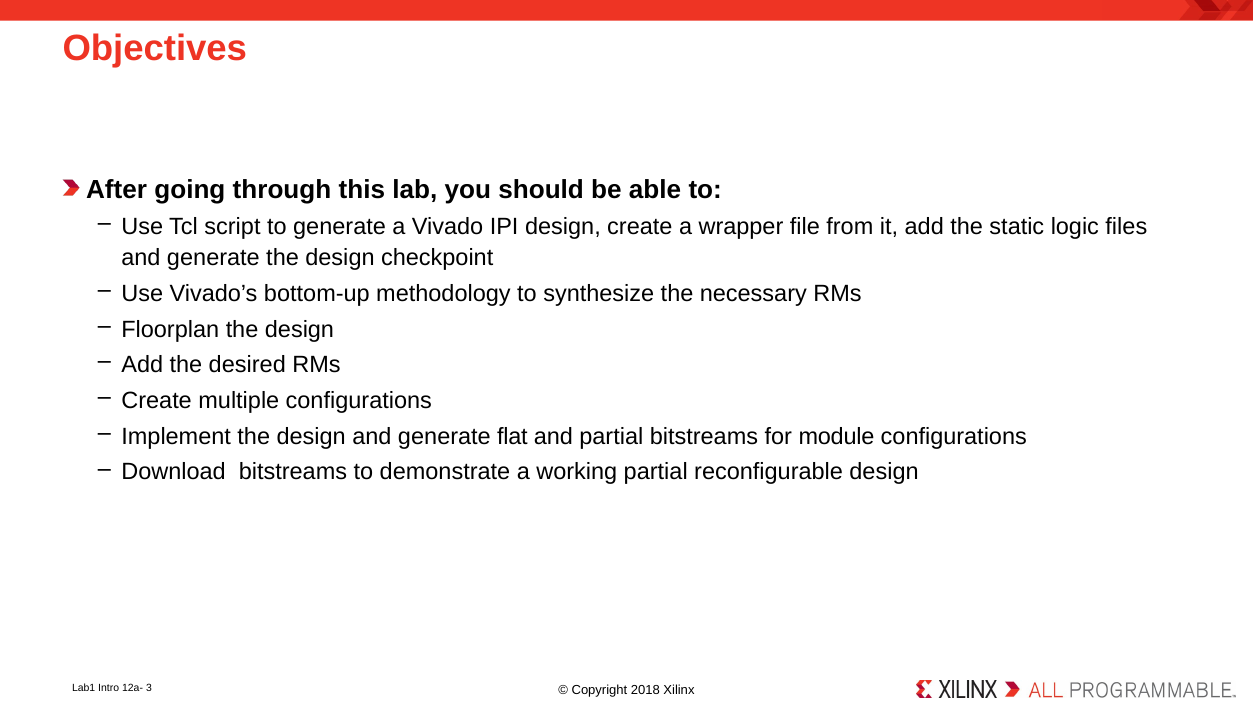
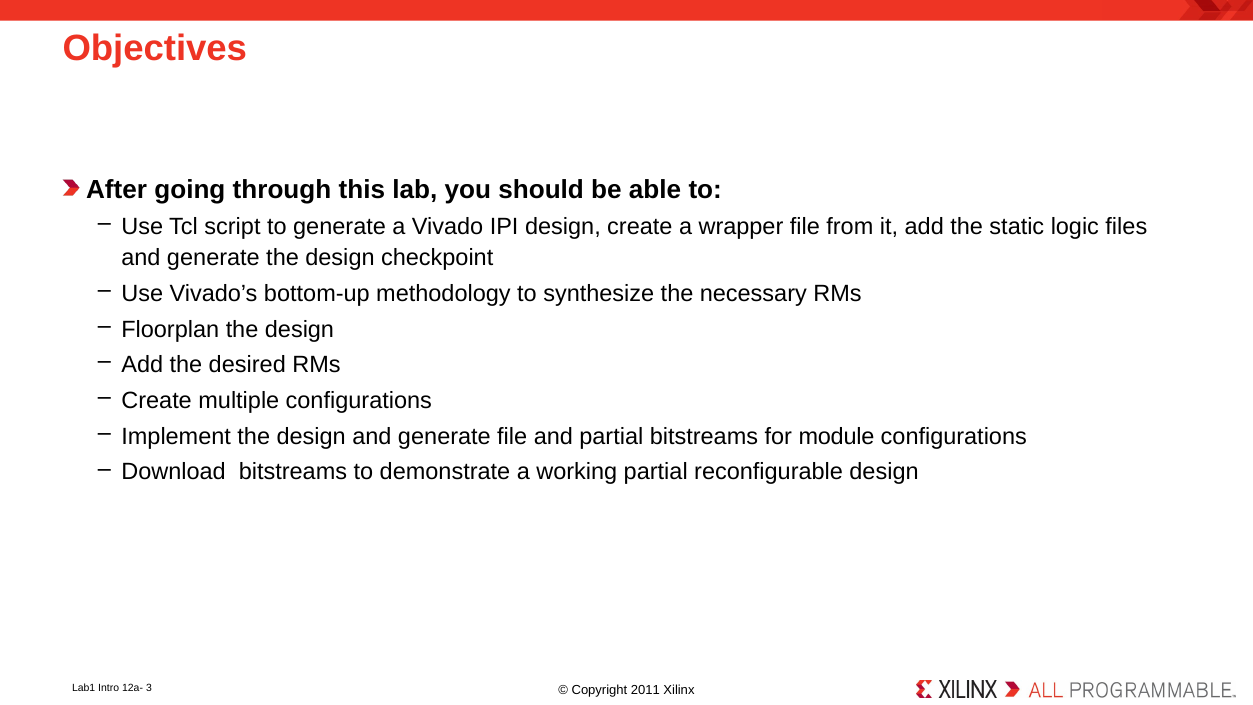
generate flat: flat -> file
2018: 2018 -> 2011
